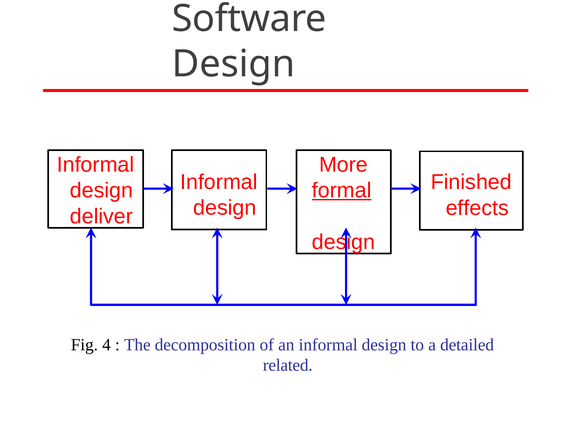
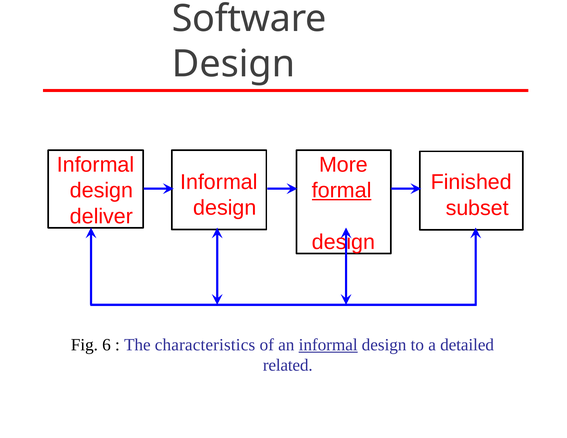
effects: effects -> subset
4: 4 -> 6
decomposition: decomposition -> characteristics
informal at (328, 345) underline: none -> present
